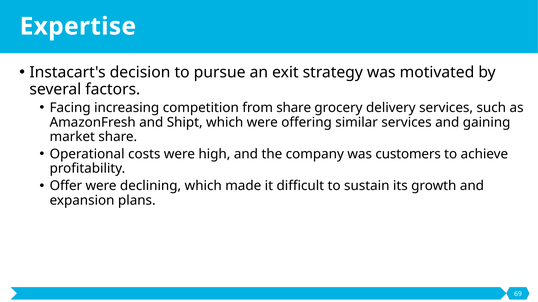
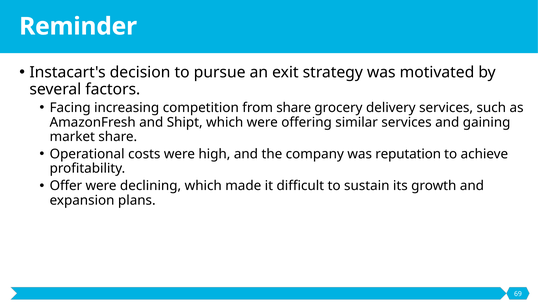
Expertise: Expertise -> Reminder
customers: customers -> reputation
